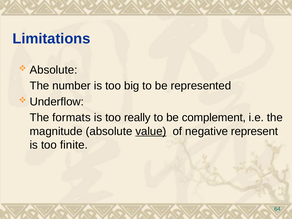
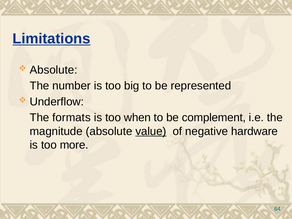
Limitations underline: none -> present
really: really -> when
represent: represent -> hardware
finite: finite -> more
